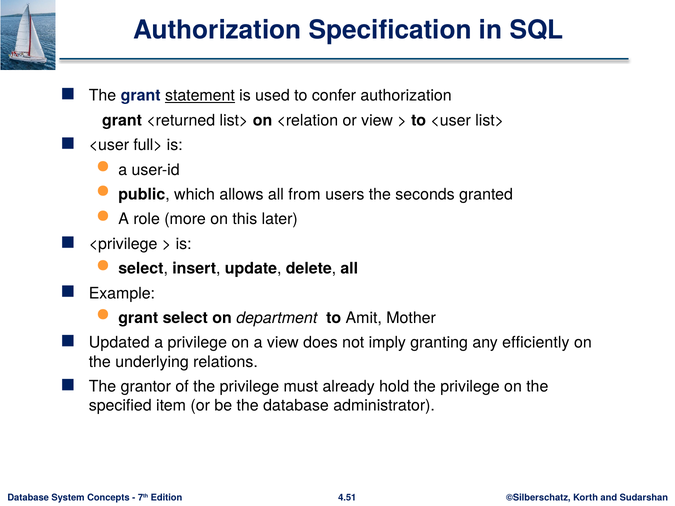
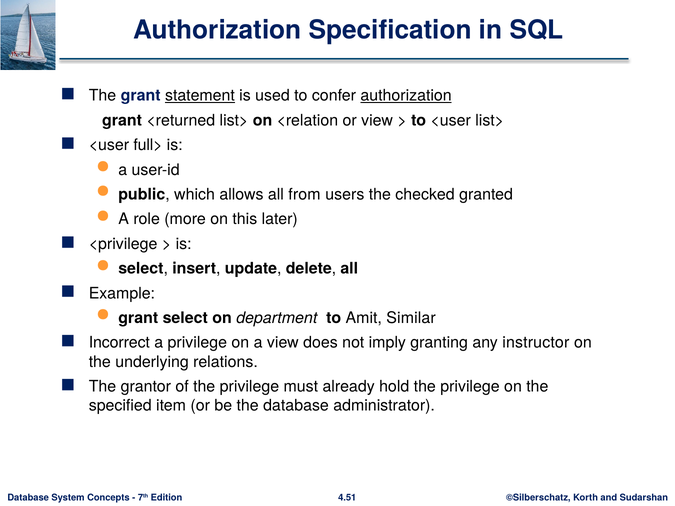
authorization at (406, 96) underline: none -> present
seconds: seconds -> checked
Mother: Mother -> Similar
Updated: Updated -> Incorrect
efficiently: efficiently -> instructor
